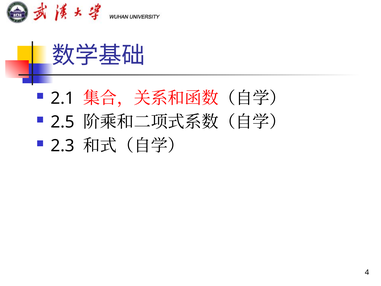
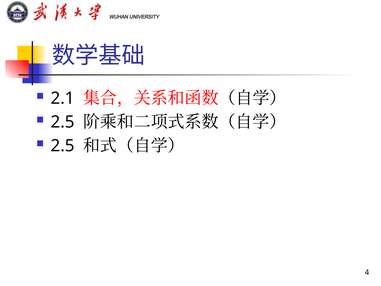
2.3 at (63, 146): 2.3 -> 2.5
